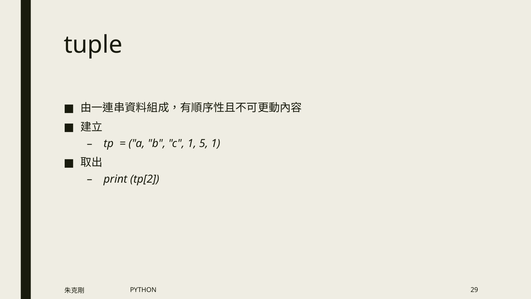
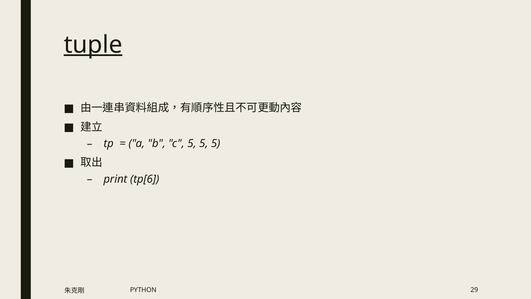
tuple underline: none -> present
c 1: 1 -> 5
1 at (216, 143): 1 -> 5
tp[2: tp[2 -> tp[6
